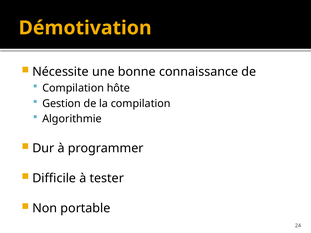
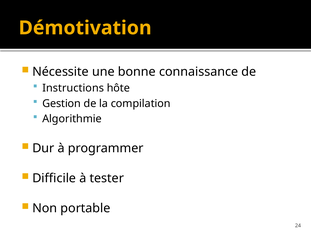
Compilation at (73, 88): Compilation -> Instructions
